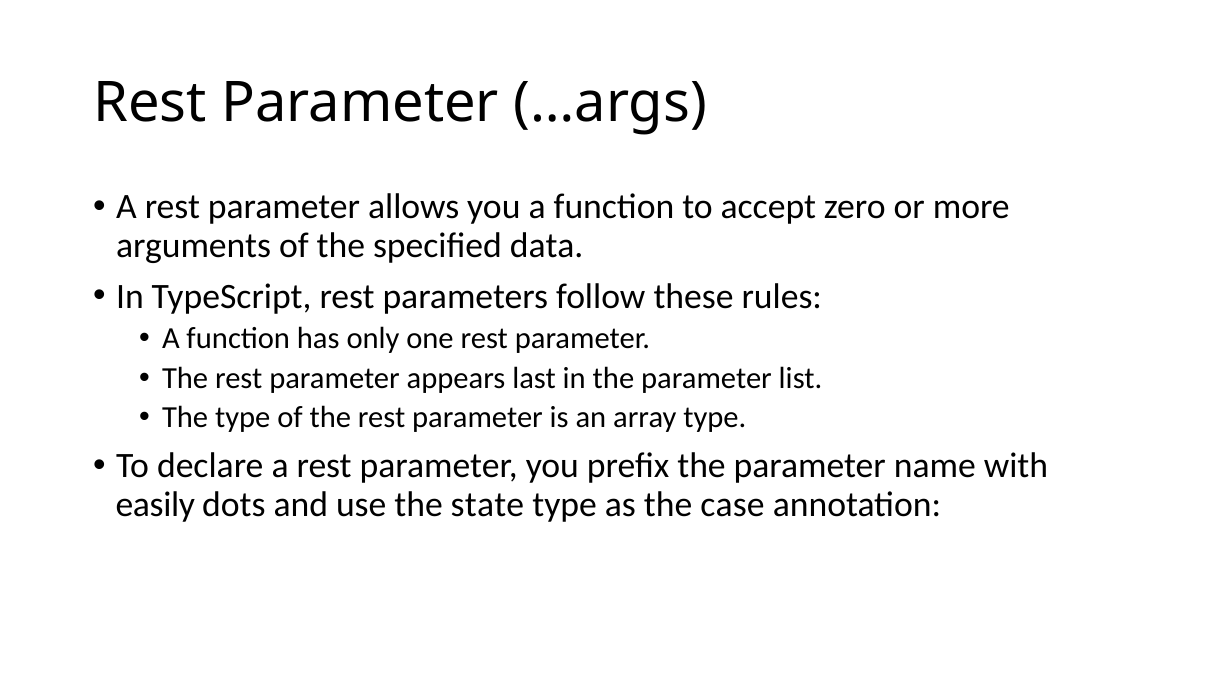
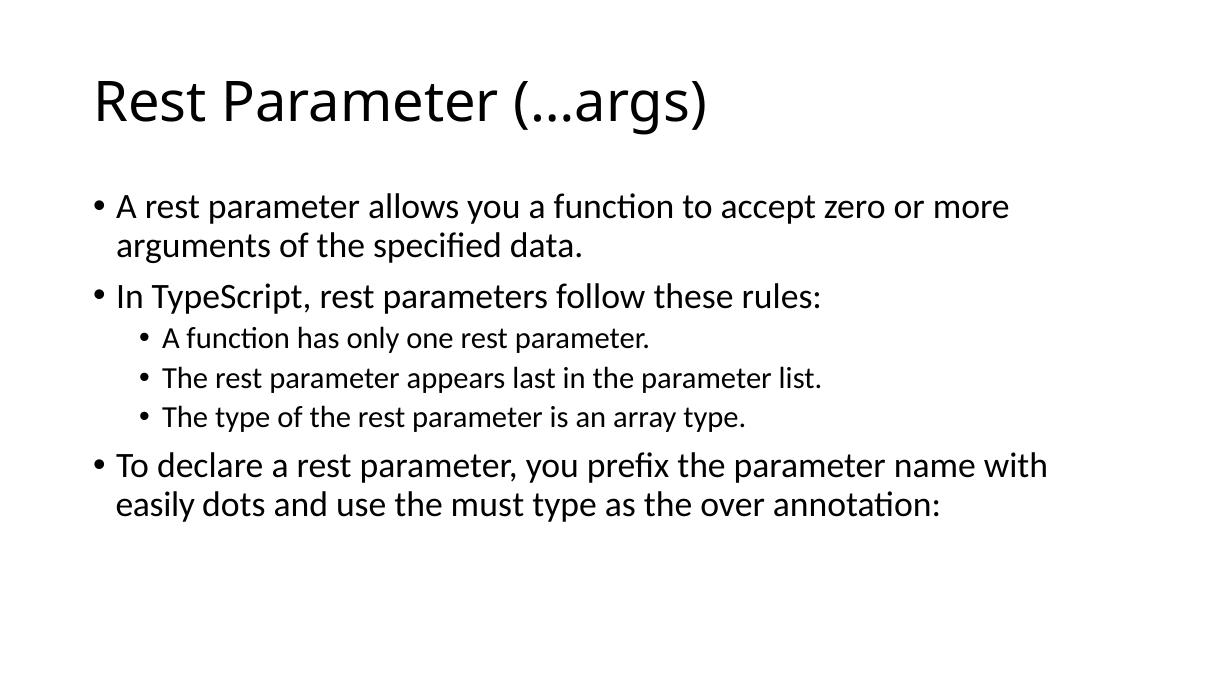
state: state -> must
case: case -> over
